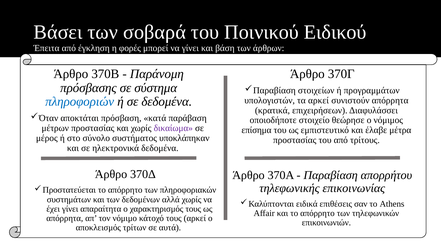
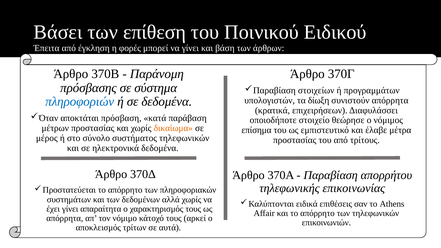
σοβαρά: σοβαρά -> επίθεση
τα αρκεί: αρκεί -> δίωξη
δικαίωμα colour: purple -> orange
συστήματος υποκλάπηκαν: υποκλάπηκαν -> τηλεφωνικών
